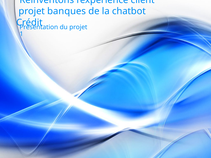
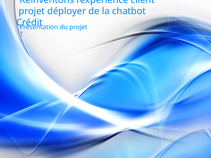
banques: banques -> déployer
